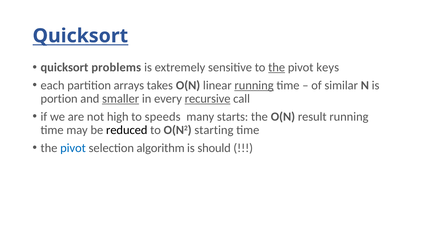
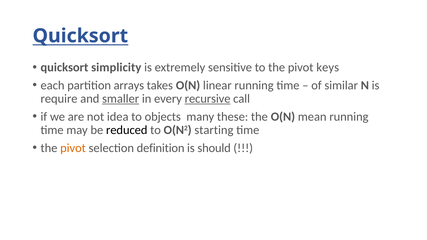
problems: problems -> simplicity
the at (277, 67) underline: present -> none
running at (254, 85) underline: present -> none
portion: portion -> require
high: high -> idea
speeds: speeds -> objects
starts: starts -> these
result: result -> mean
pivot at (73, 148) colour: blue -> orange
algorithm: algorithm -> definition
